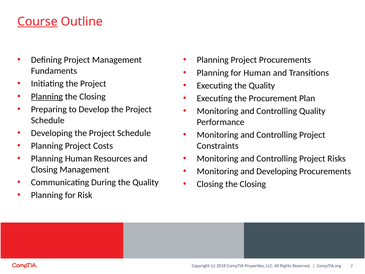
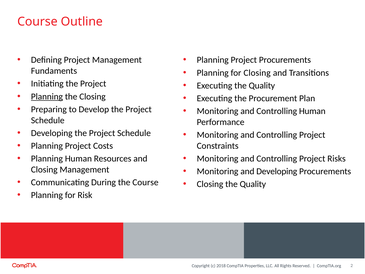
Course at (37, 22) underline: present -> none
for Human: Human -> Closing
Controlling Quality: Quality -> Human
During the Quality: Quality -> Course
Closing the Closing: Closing -> Quality
